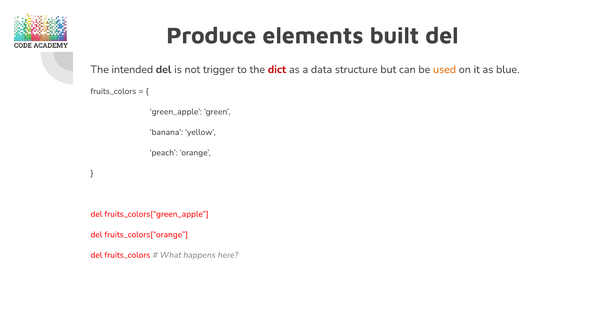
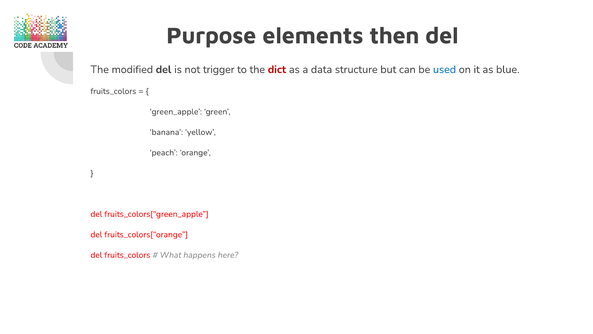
Produce: Produce -> Purpose
built: built -> then
intended: intended -> modified
used colour: orange -> blue
